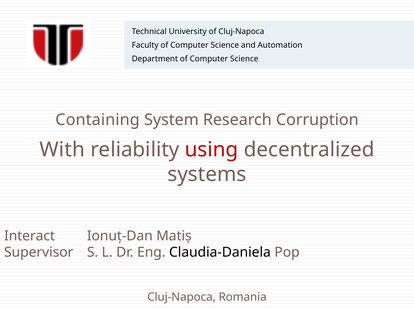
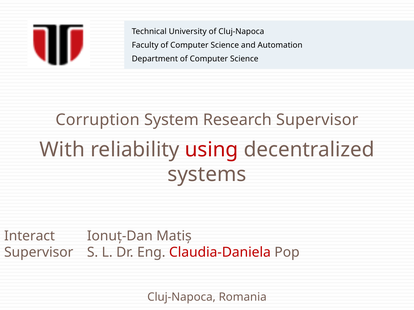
Containing: Containing -> Corruption
Research Corruption: Corruption -> Supervisor
Claudia-Daniela colour: black -> red
